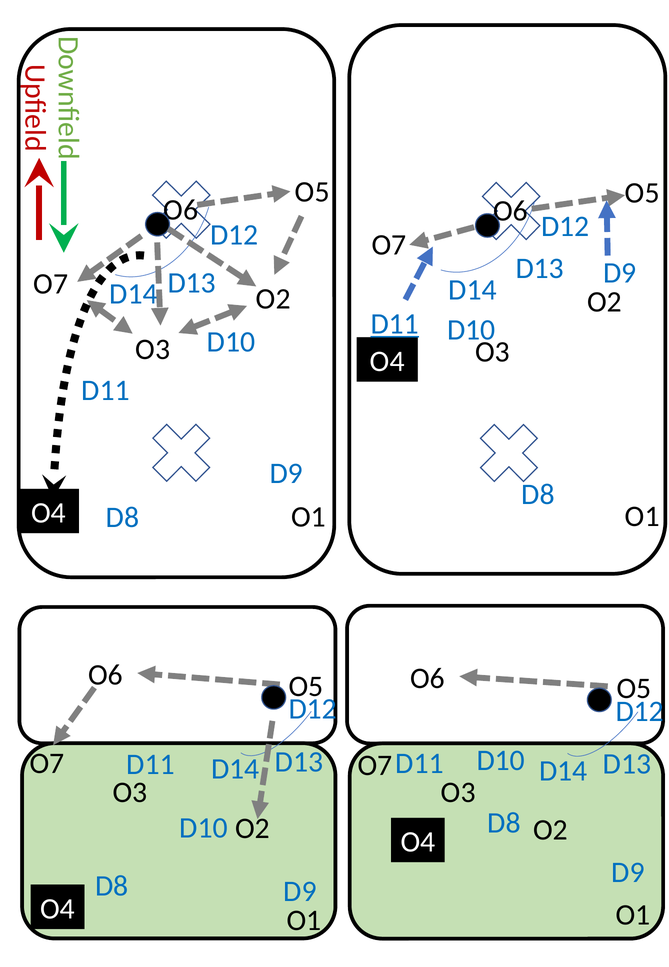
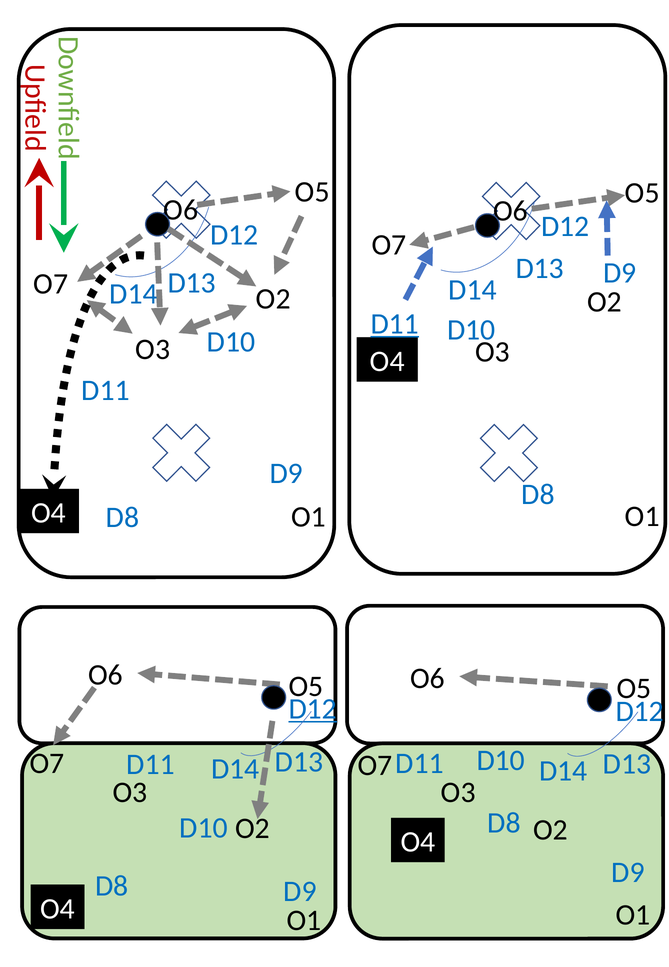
D12 at (313, 708) underline: none -> present
